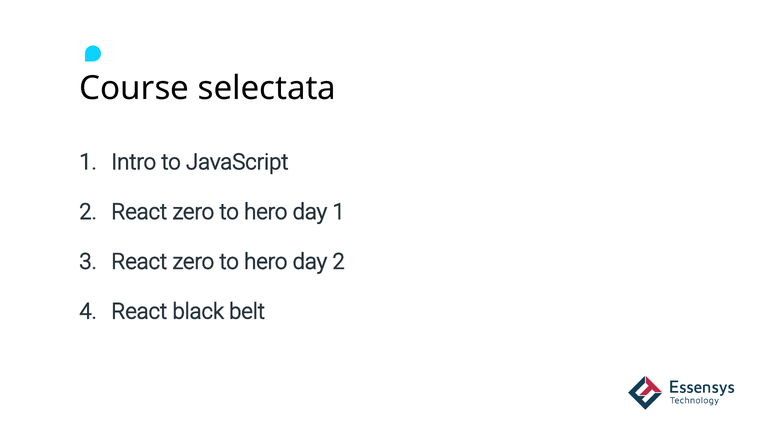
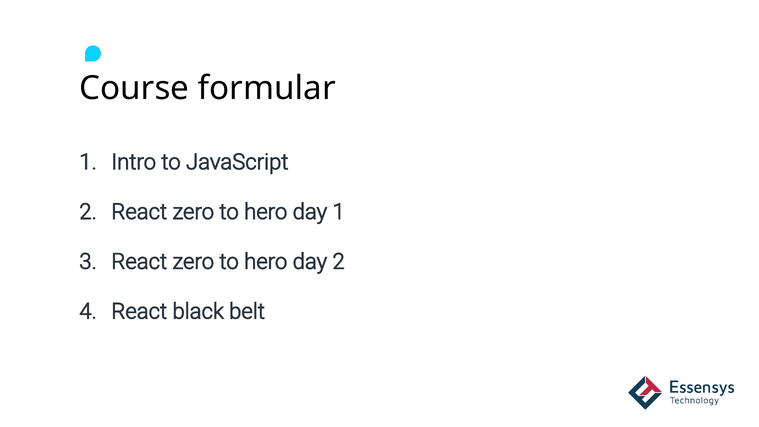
selectata: selectata -> formular
